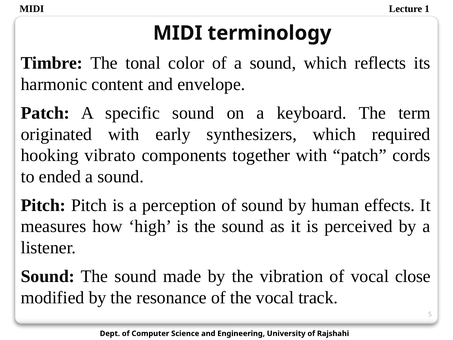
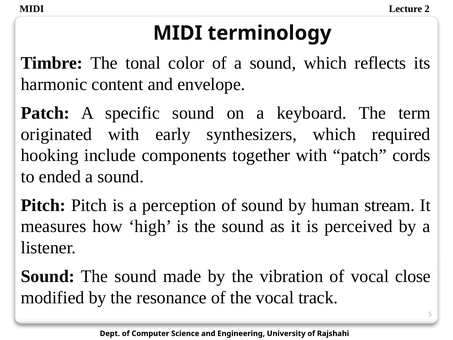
1: 1 -> 2
vibrato: vibrato -> include
effects: effects -> stream
